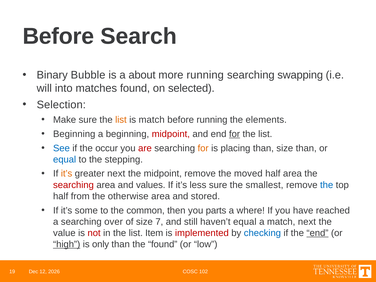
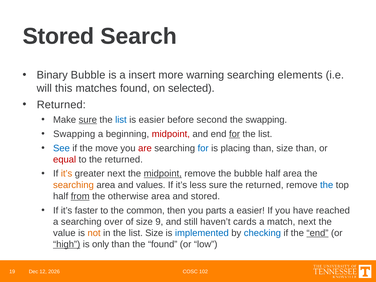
Before at (58, 36): Before -> Stored
about: about -> insert
more running: running -> warning
swapping: swapping -> elements
into: into -> this
Selection at (61, 105): Selection -> Returned
sure at (88, 120) underline: none -> present
list at (121, 120) colour: orange -> blue
is match: match -> easier
before running: running -> second
the elements: elements -> swapping
Beginning at (74, 134): Beginning -> Swapping
occur: occur -> move
for at (203, 148) colour: orange -> blue
equal at (65, 159) colour: blue -> red
to the stepping: stepping -> returned
midpoint at (163, 174) underline: none -> present
the moved: moved -> bubble
searching at (73, 185) colour: red -> orange
smallest at (264, 185): smallest -> returned
from underline: none -> present
some: some -> faster
a where: where -> easier
7: 7 -> 9
haven’t equal: equal -> cards
not colour: red -> orange
list Item: Item -> Size
implemented colour: red -> blue
